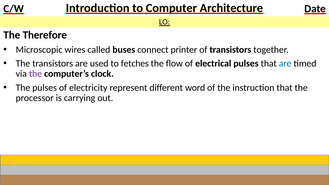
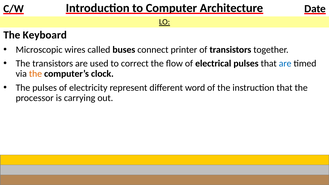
Therefore: Therefore -> Keyboard
fetches: fetches -> correct
the at (35, 74) colour: purple -> orange
